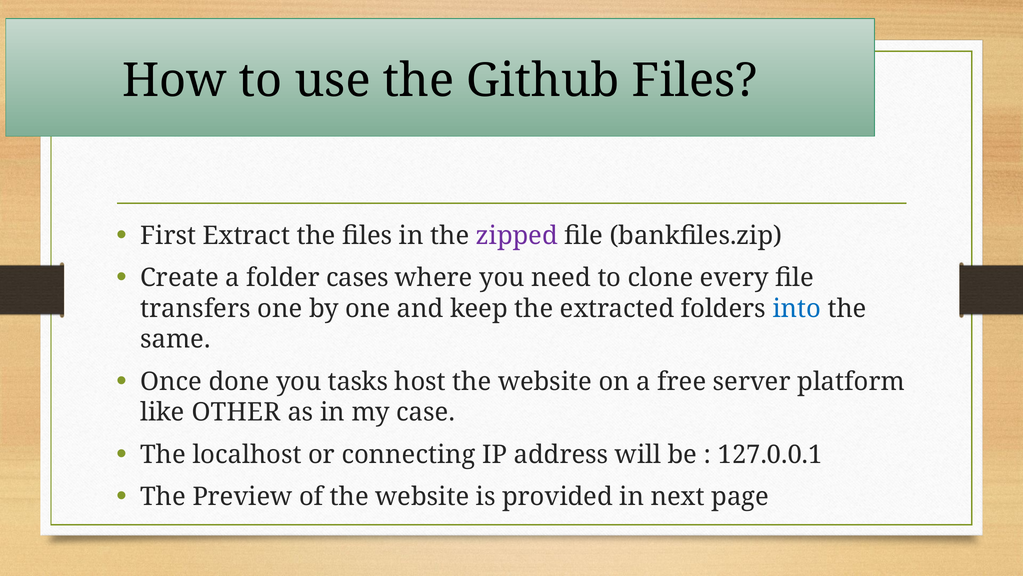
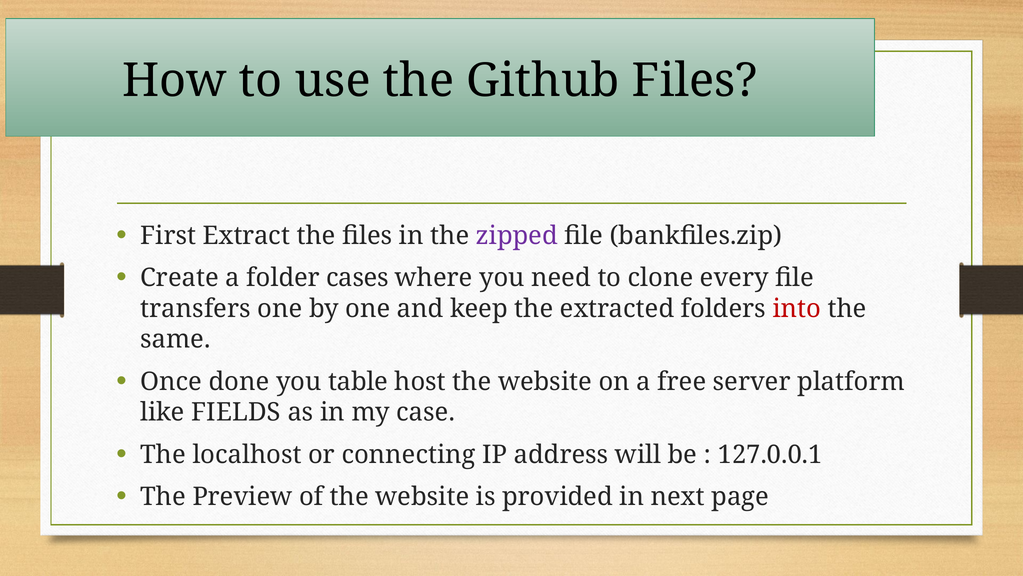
into colour: blue -> red
tasks: tasks -> table
OTHER: OTHER -> FIELDS
